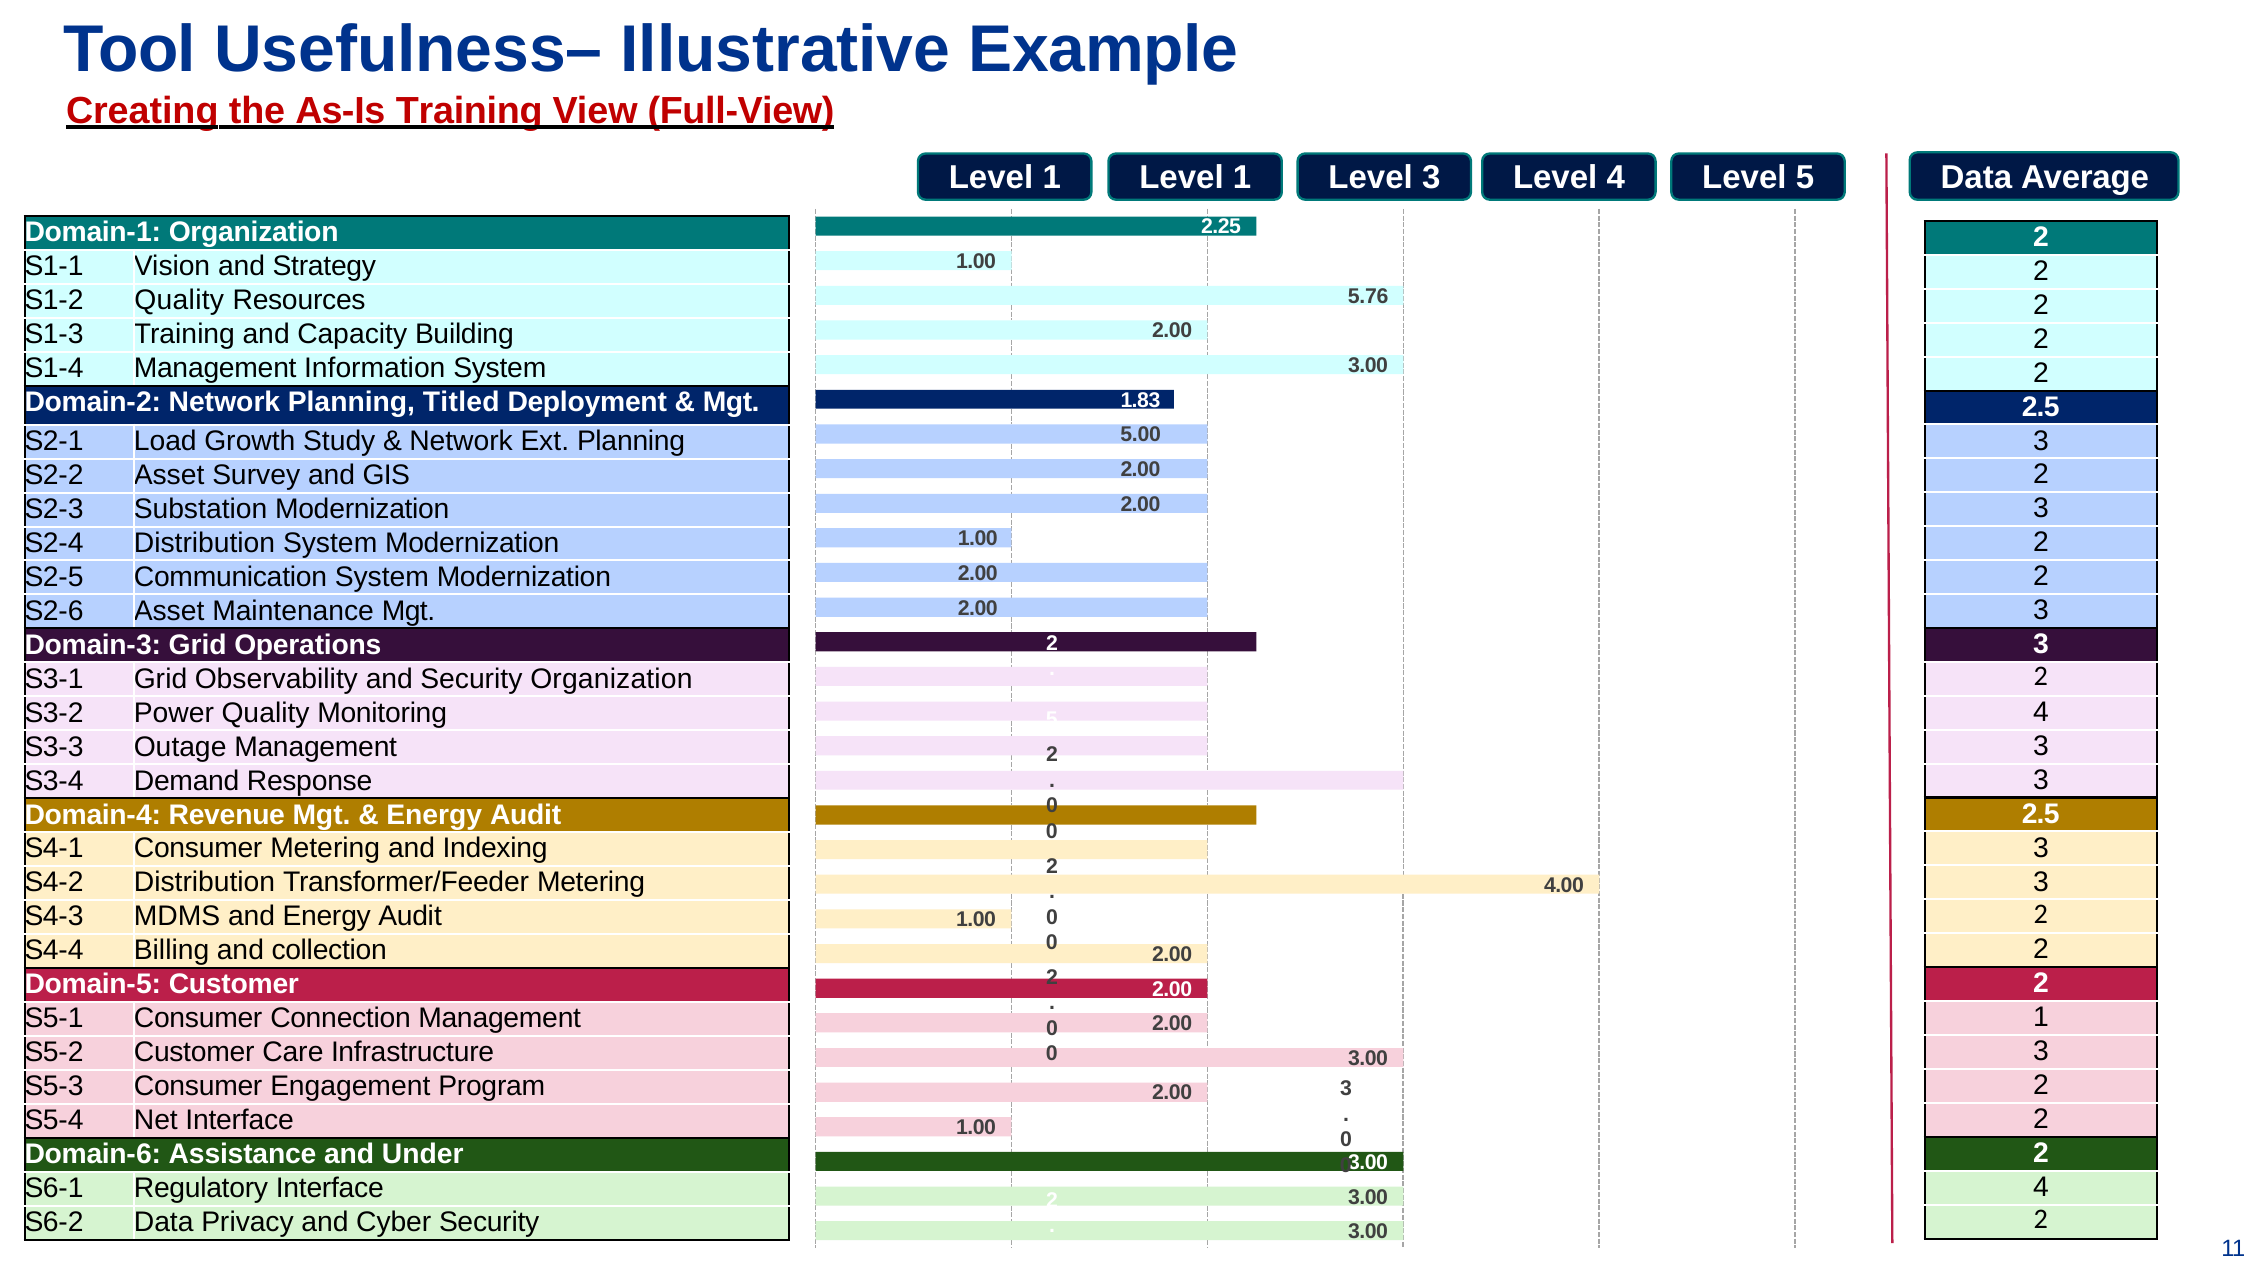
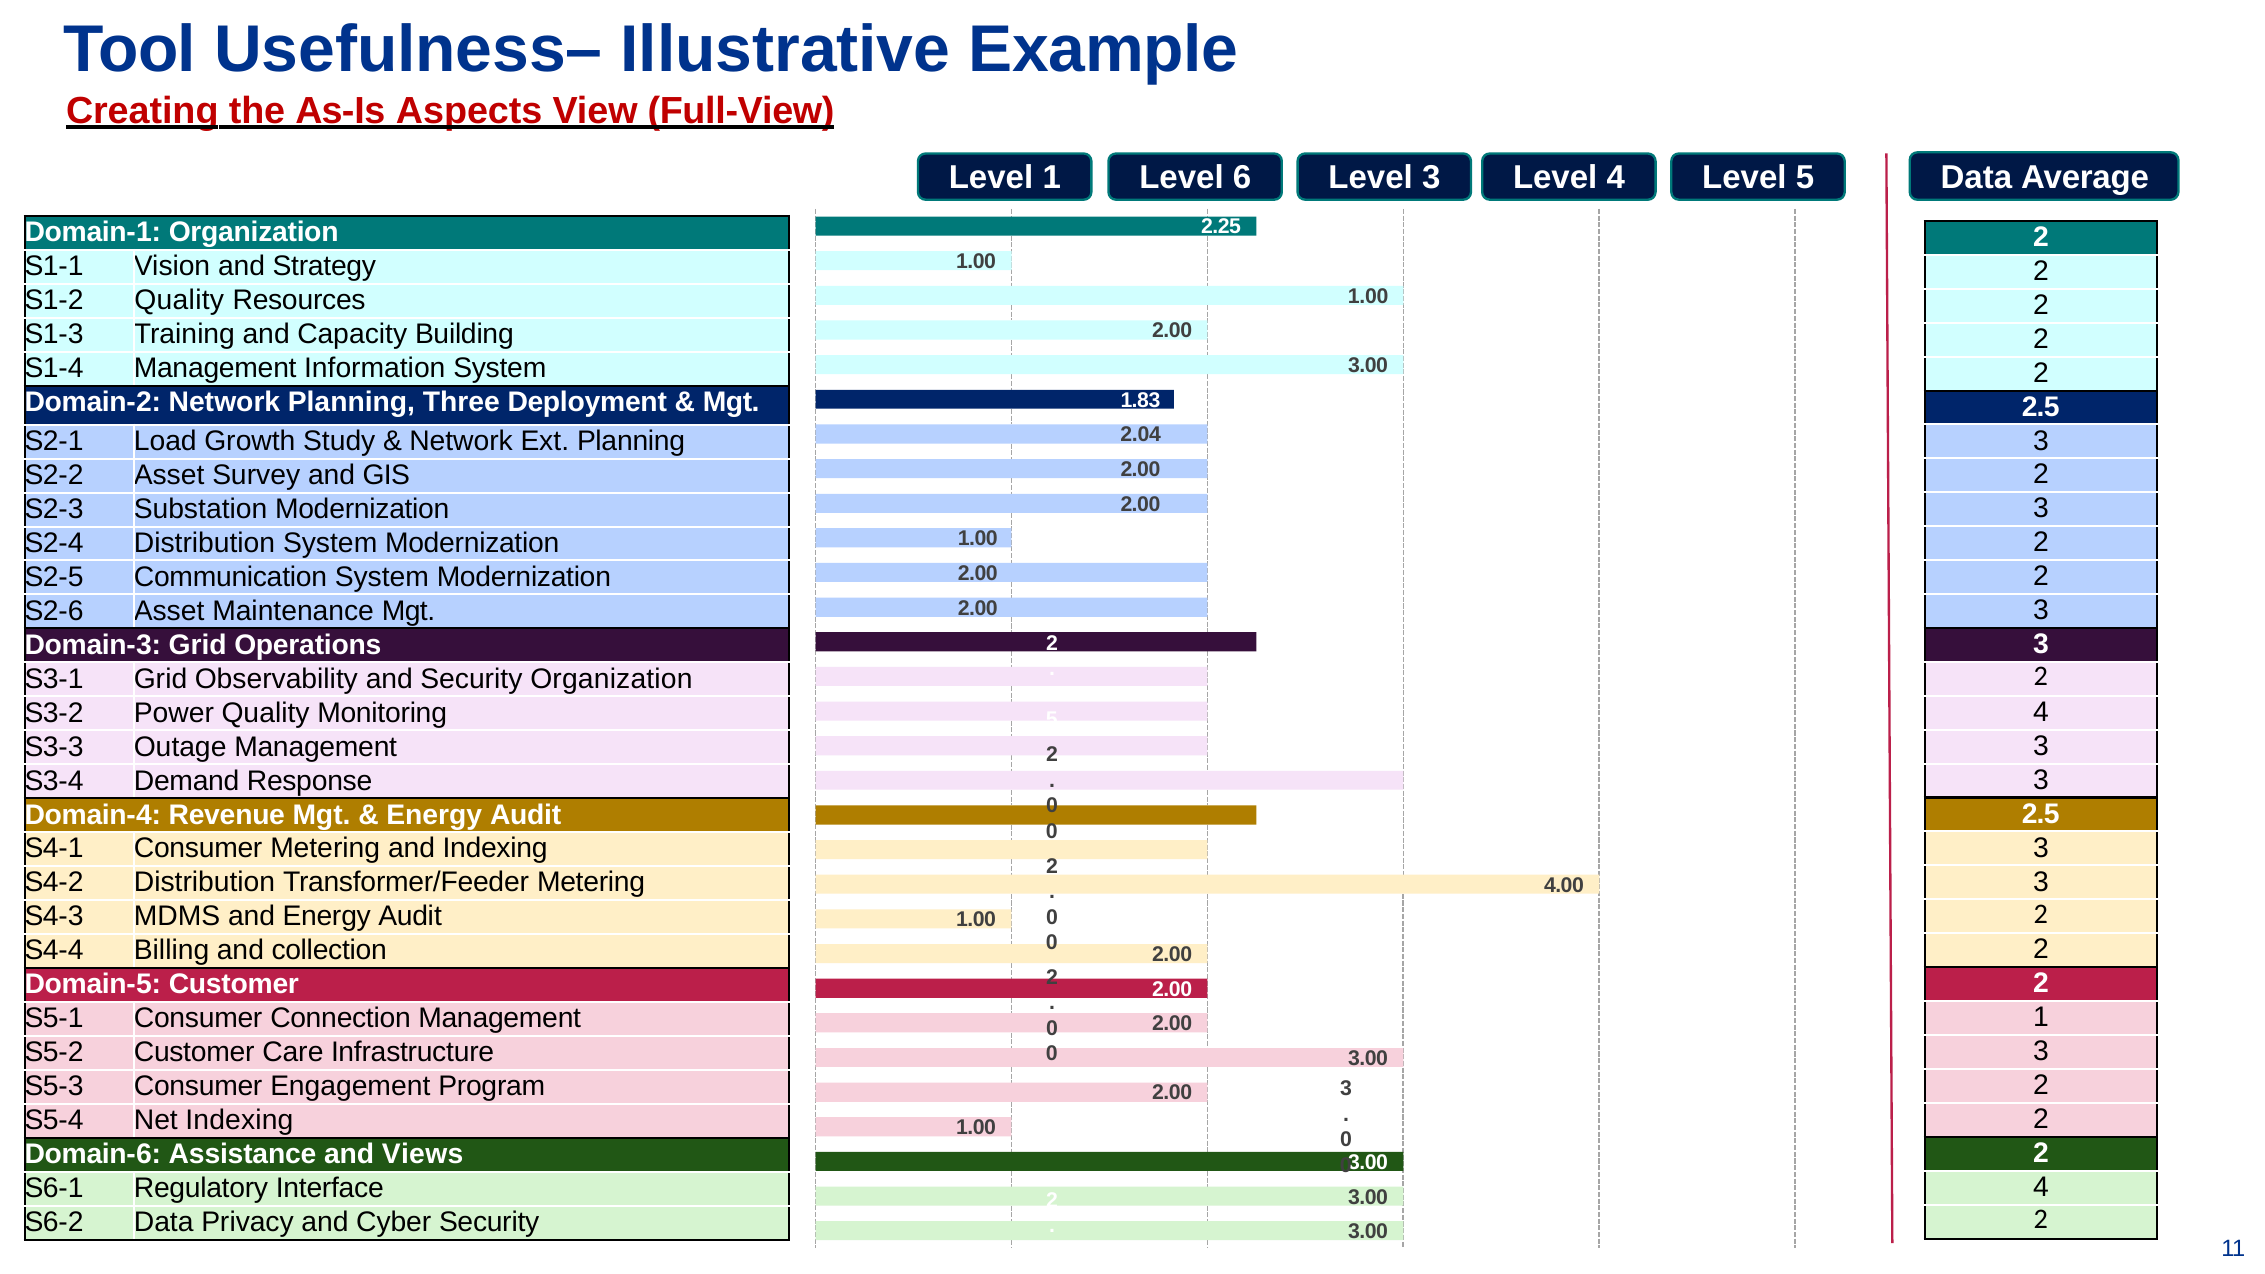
As-Is Training: Training -> Aspects
1 at (1242, 178): 1 -> 6
5.76 at (1368, 296): 5.76 -> 1.00
Titled: Titled -> Three
5.00: 5.00 -> 2.04
Net Interface: Interface -> Indexing
Under: Under -> Views
